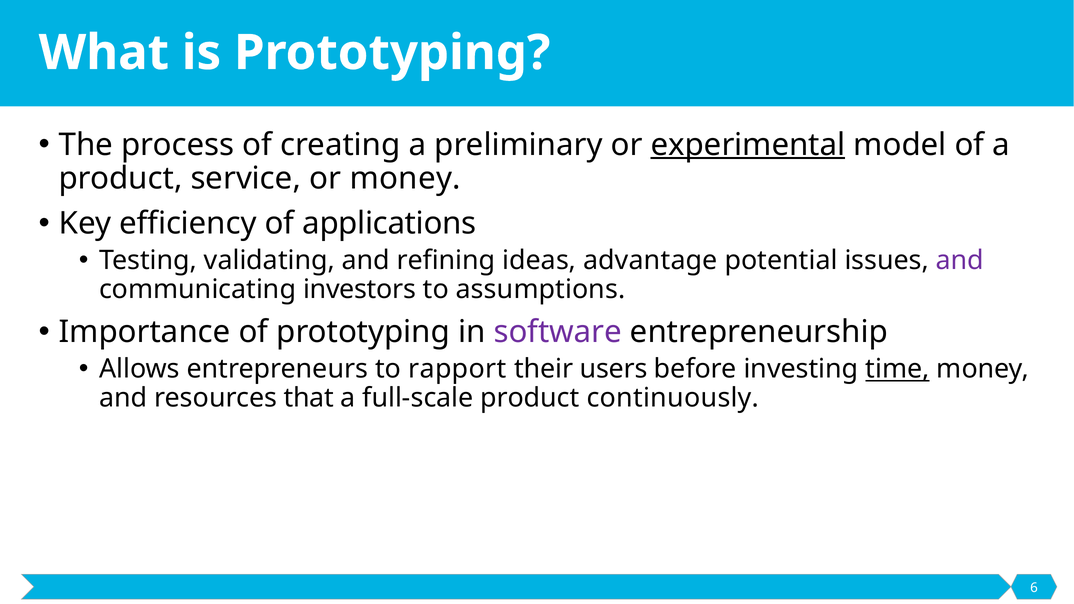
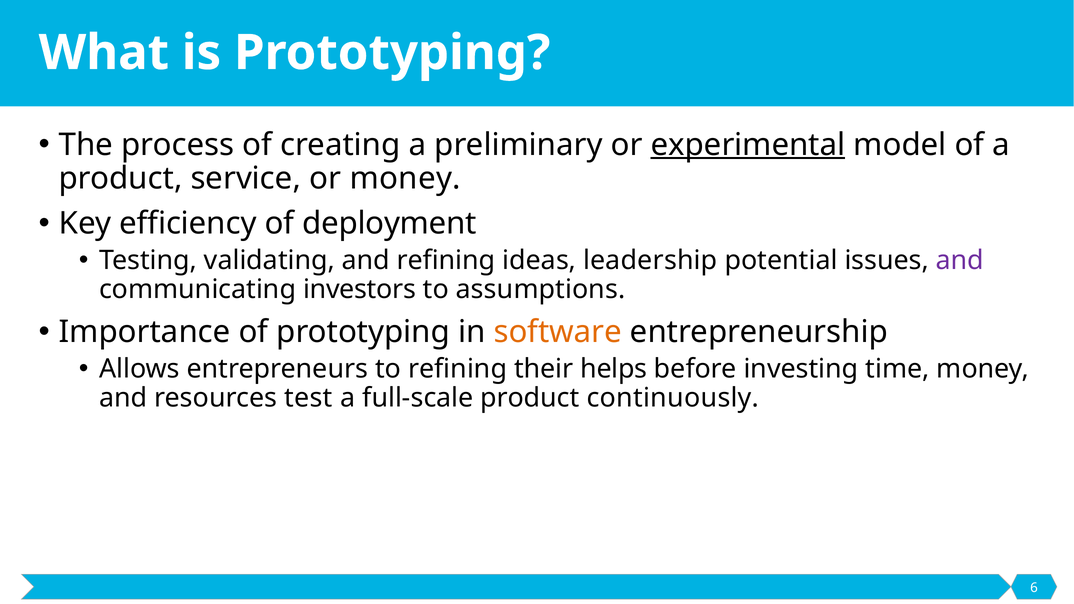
applications: applications -> deployment
advantage: advantage -> leadership
software colour: purple -> orange
to rapport: rapport -> refining
users: users -> helps
time underline: present -> none
that: that -> test
